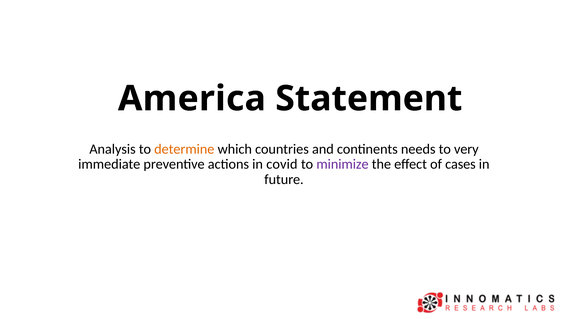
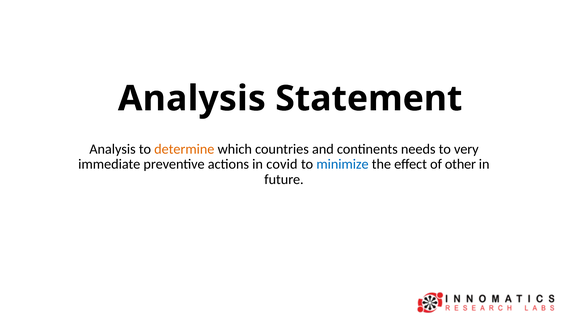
America at (192, 99): America -> Analysis
minimize colour: purple -> blue
cases: cases -> other
